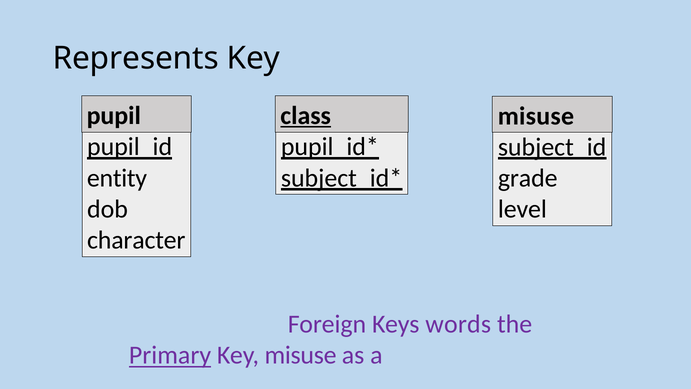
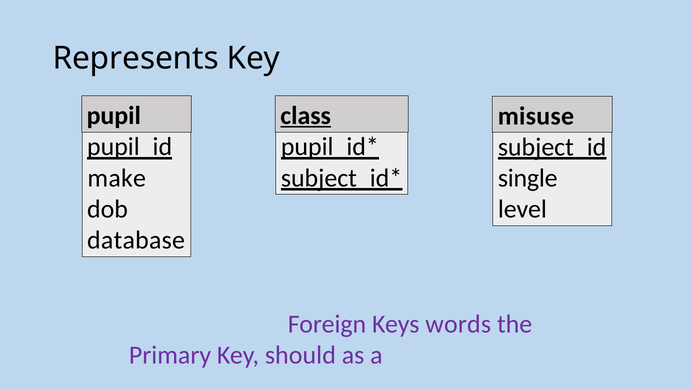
entity: entity -> make
grade: grade -> single
character: character -> database
Primary underline: present -> none
Key misuse: misuse -> should
